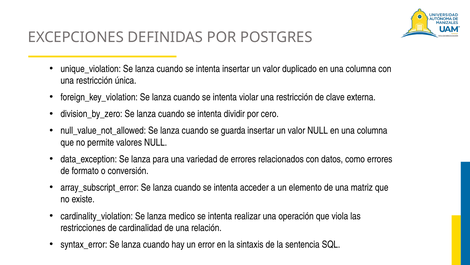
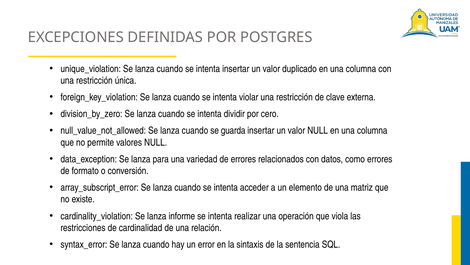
medico: medico -> informe
